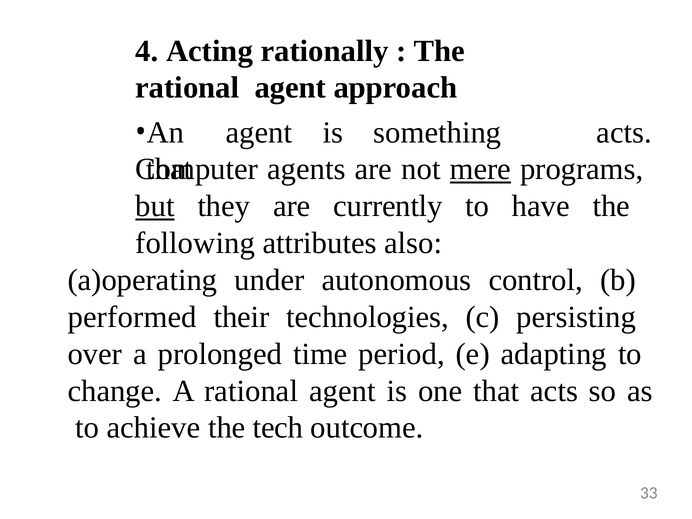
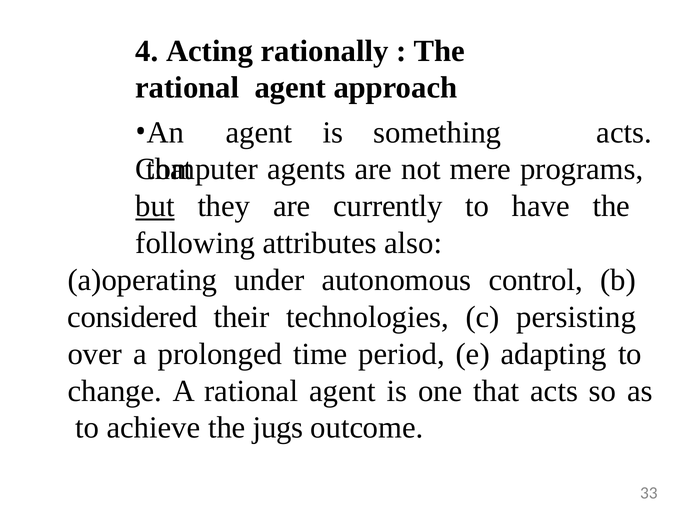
mere underline: present -> none
performed: performed -> considered
tech: tech -> jugs
